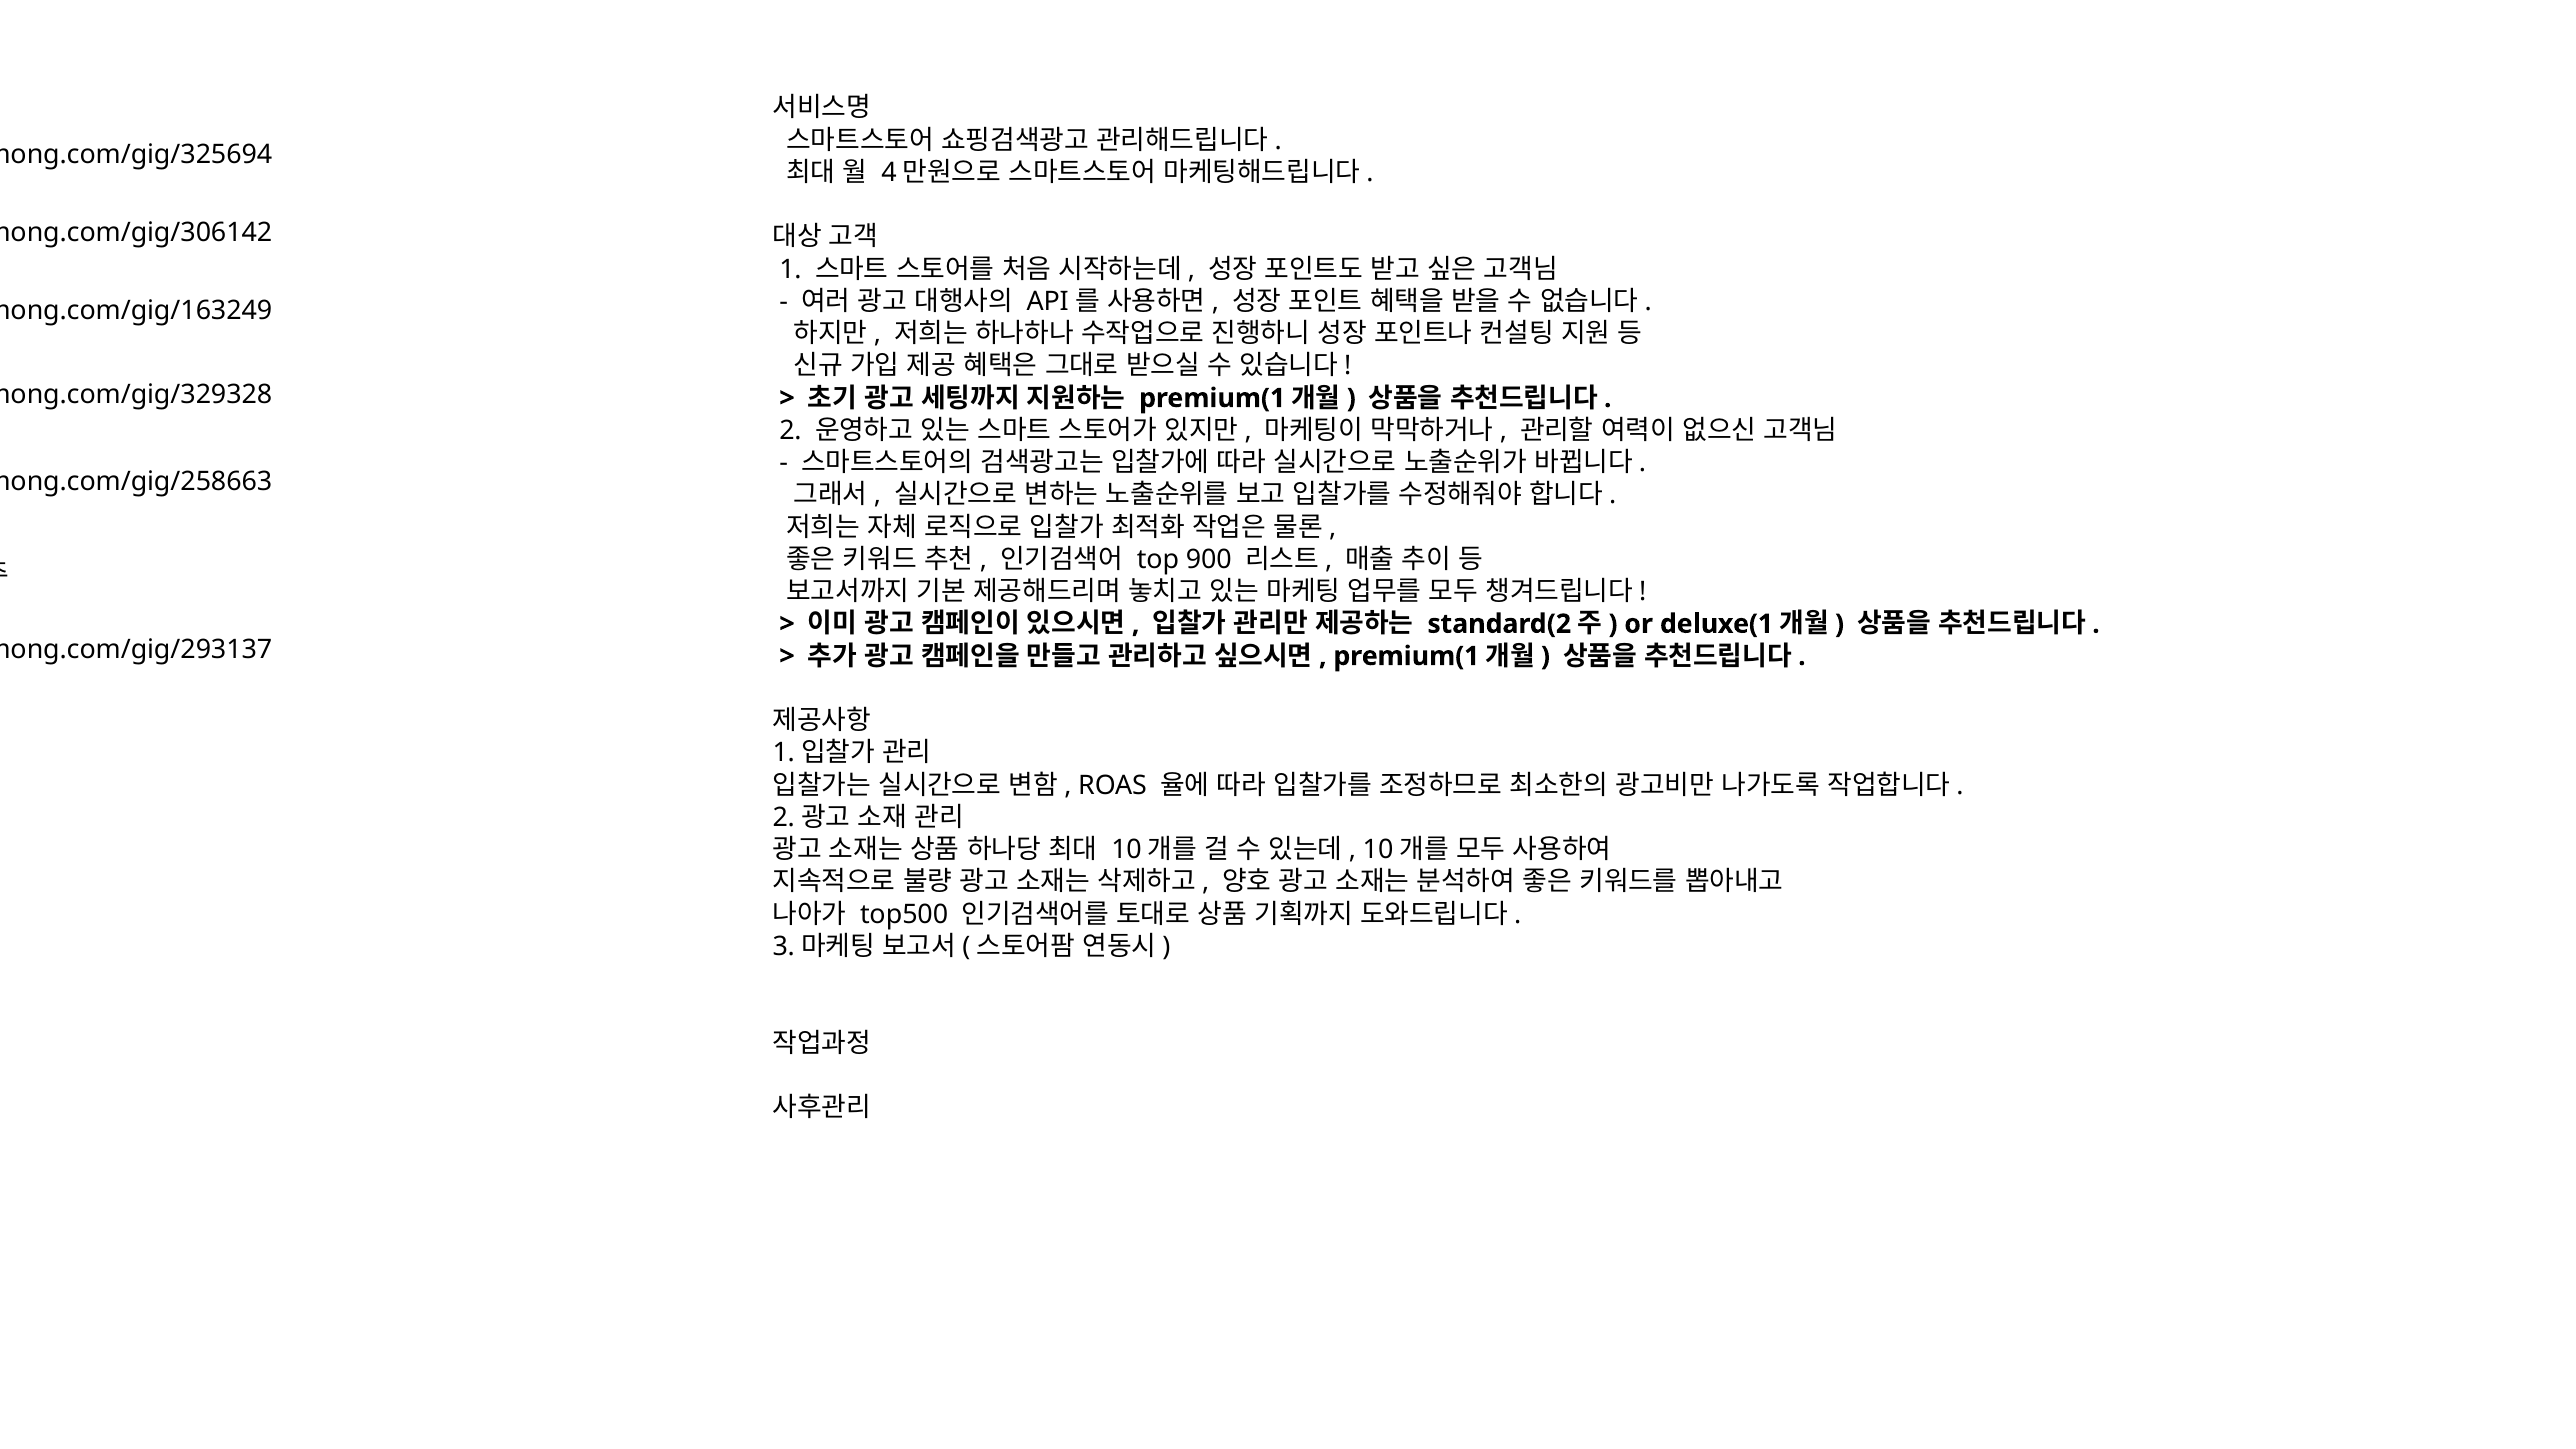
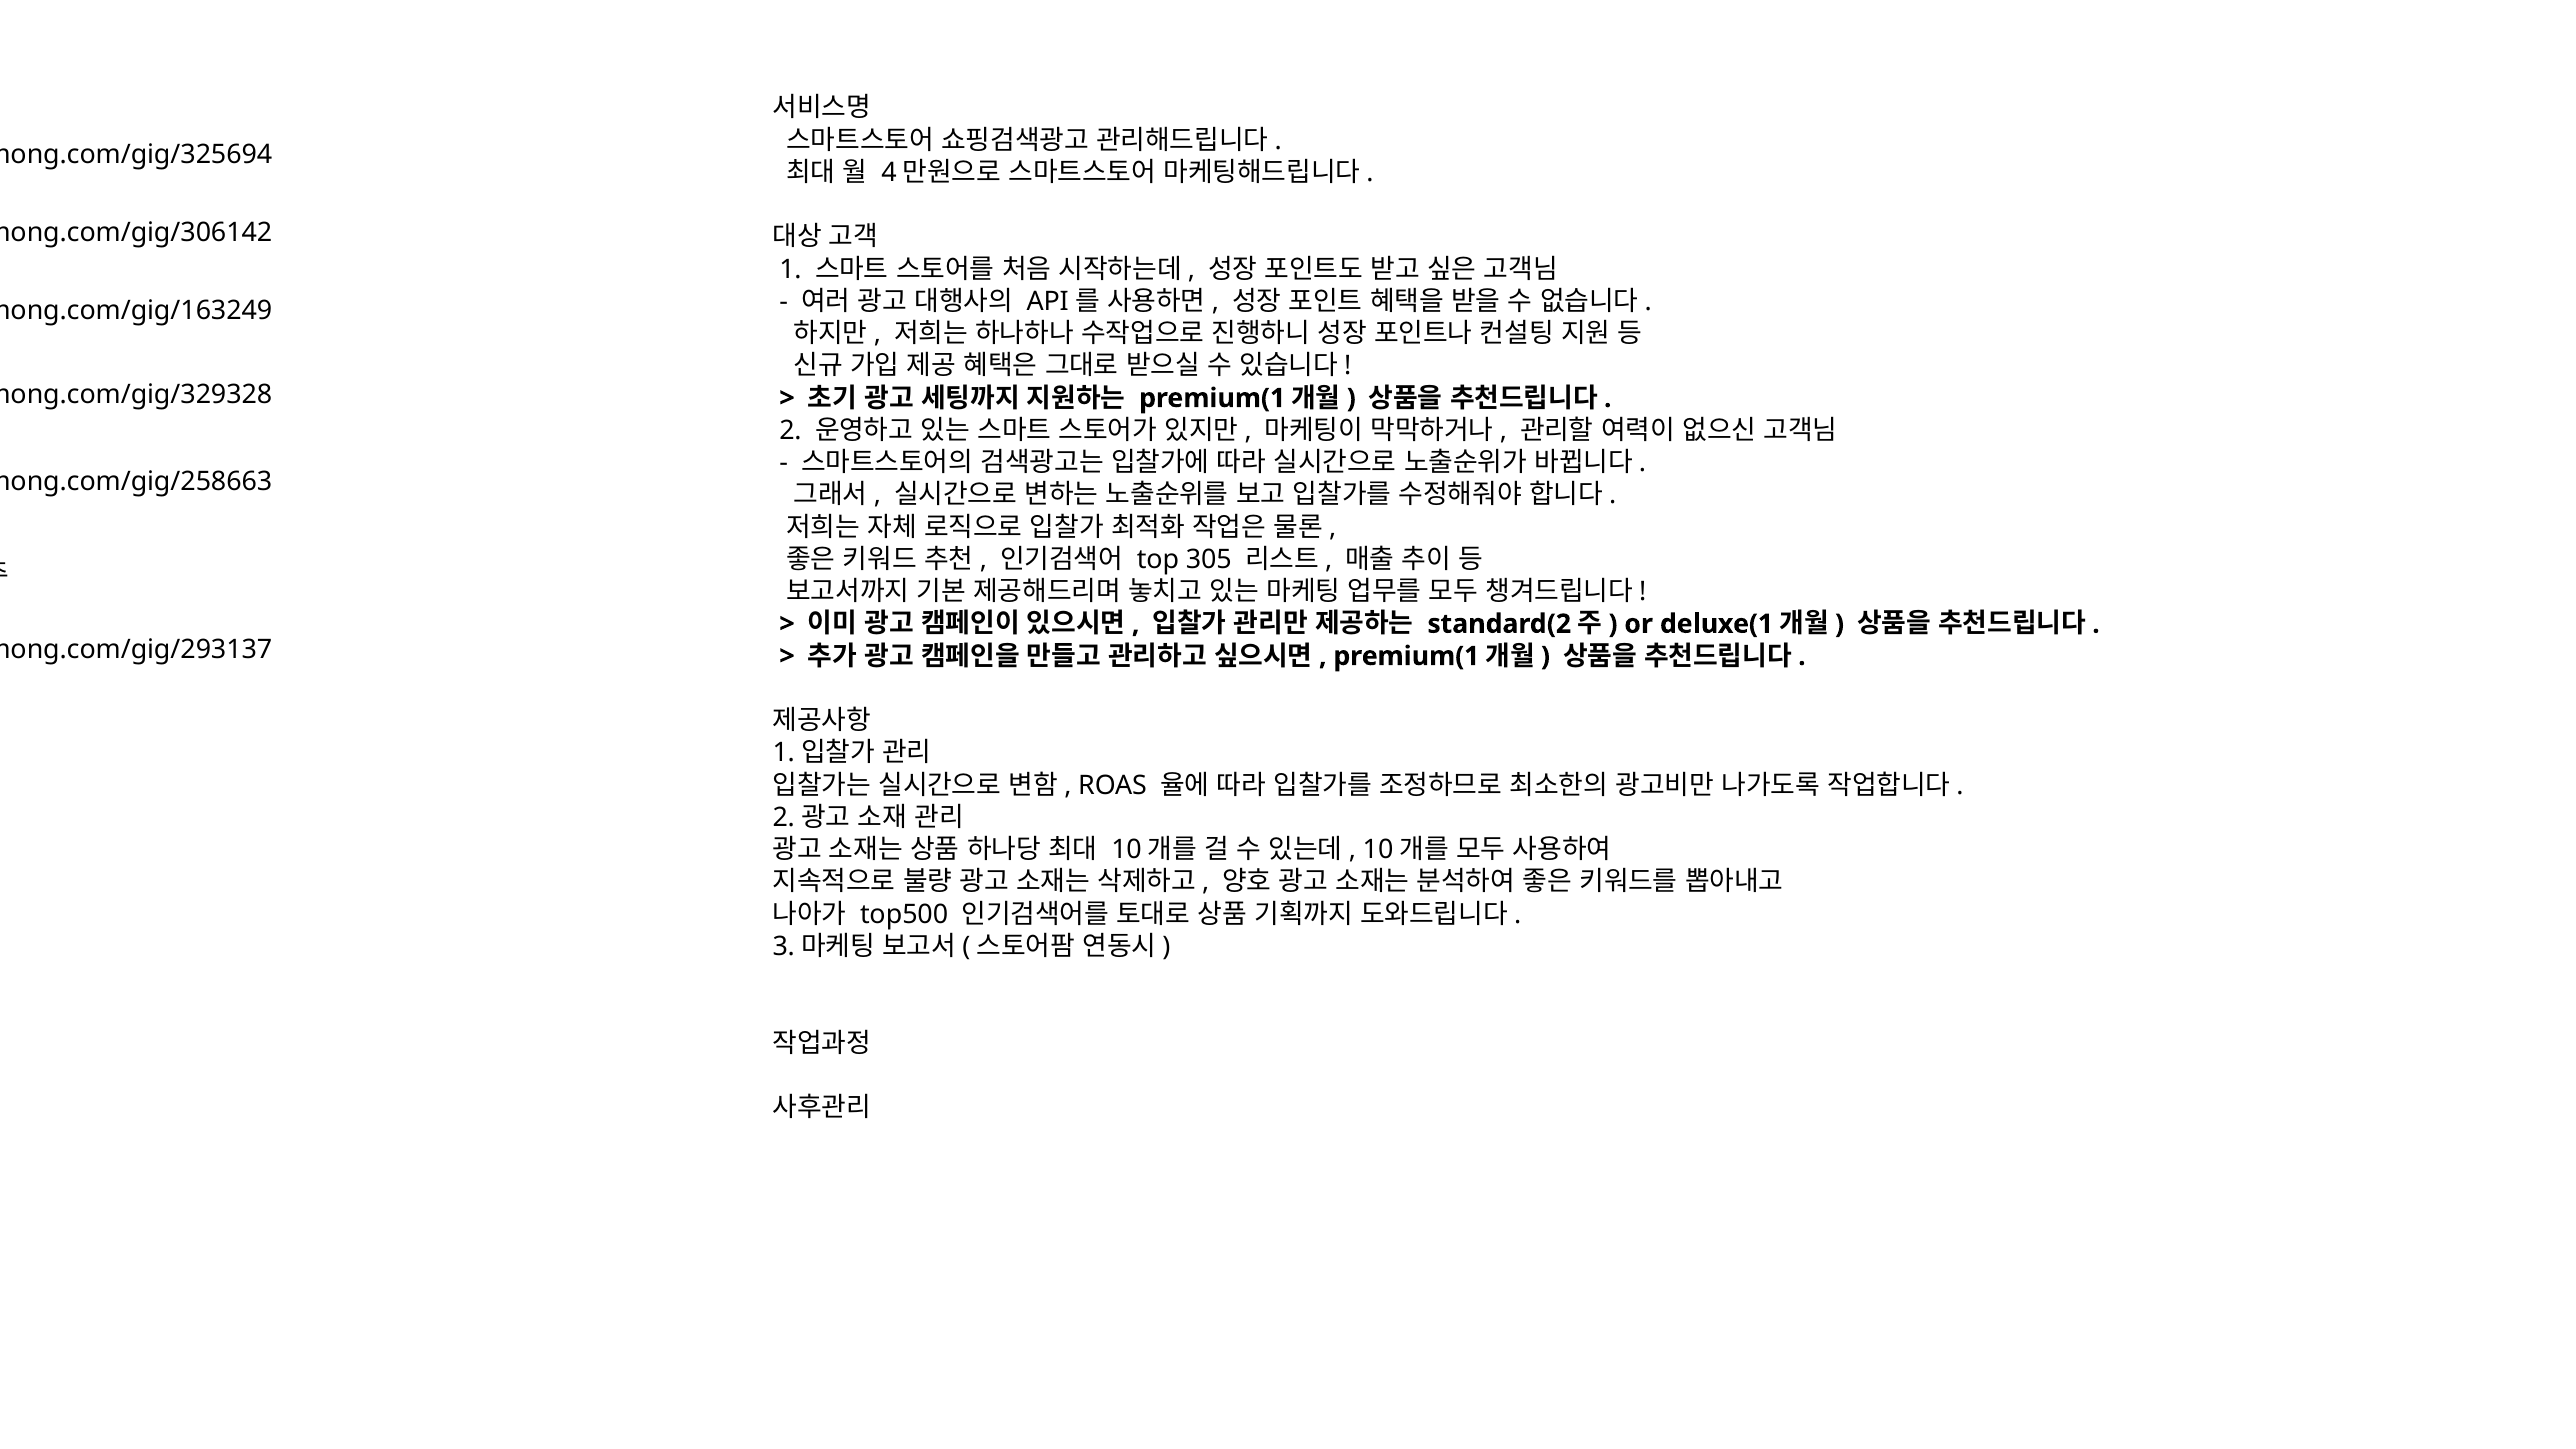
900: 900 -> 305
